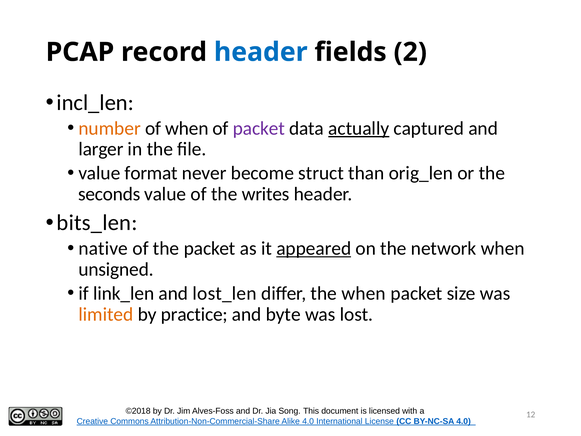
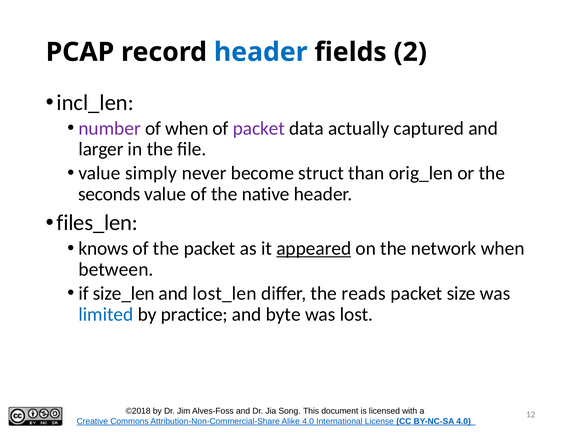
number colour: orange -> purple
actually underline: present -> none
format: format -> simply
writes: writes -> native
bits_len: bits_len -> files_len
native: native -> knows
unsigned: unsigned -> between
link_len: link_len -> size_len
the when: when -> reads
limited colour: orange -> blue
